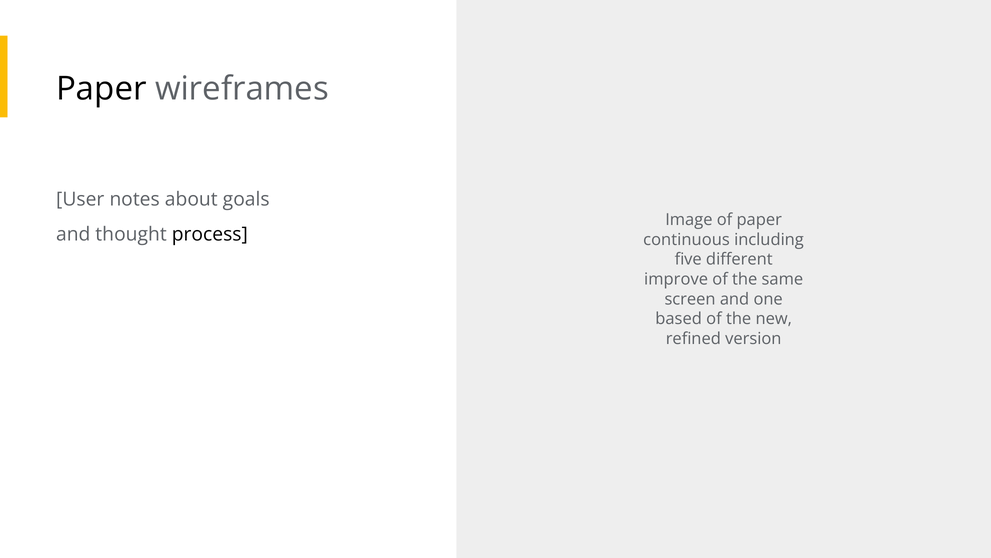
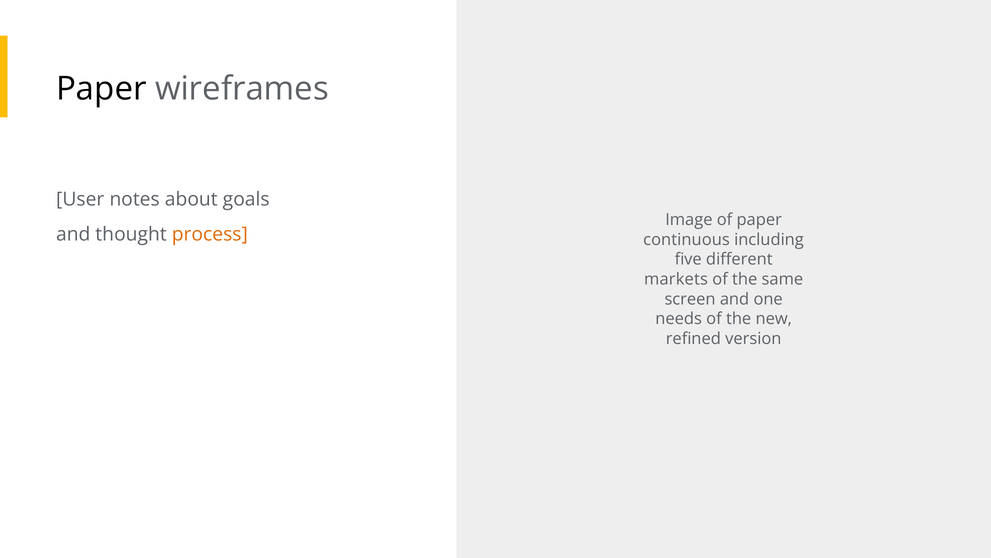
process colour: black -> orange
improve: improve -> markets
based: based -> needs
